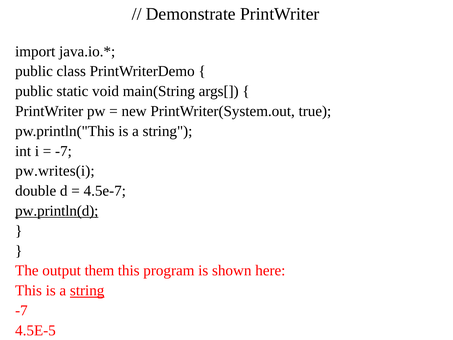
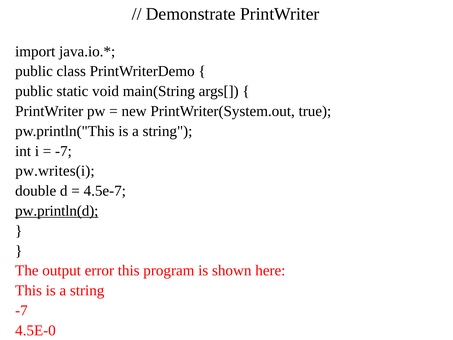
them: them -> error
string at (87, 290) underline: present -> none
4.5E-5: 4.5E-5 -> 4.5E-0
